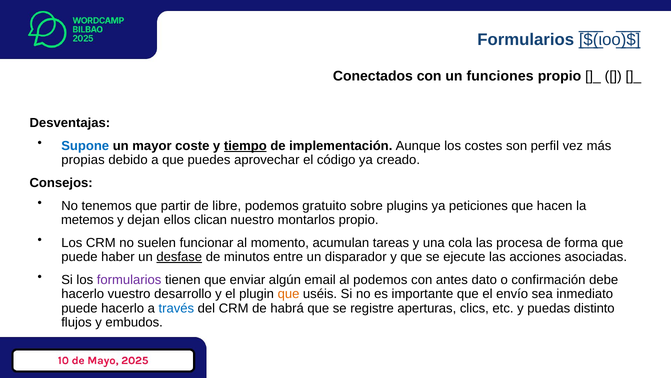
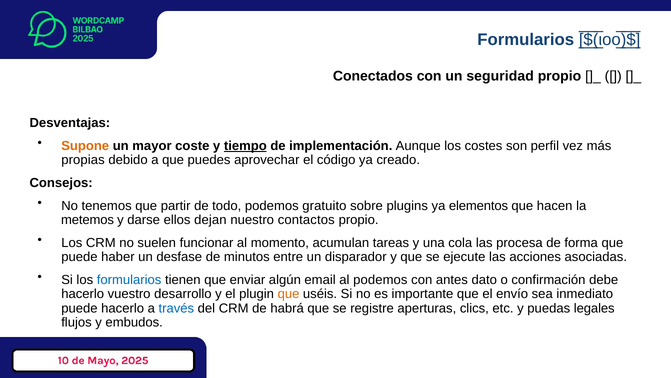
funciones: funciones -> seguridad
Supone colour: blue -> orange
libre: libre -> todo
peticiones: peticiones -> elementos
dejan: dejan -> darse
clican: clican -> dejan
montarlos: montarlos -> contactos
desfase underline: present -> none
formularios at (129, 280) colour: purple -> blue
distinto: distinto -> legales
